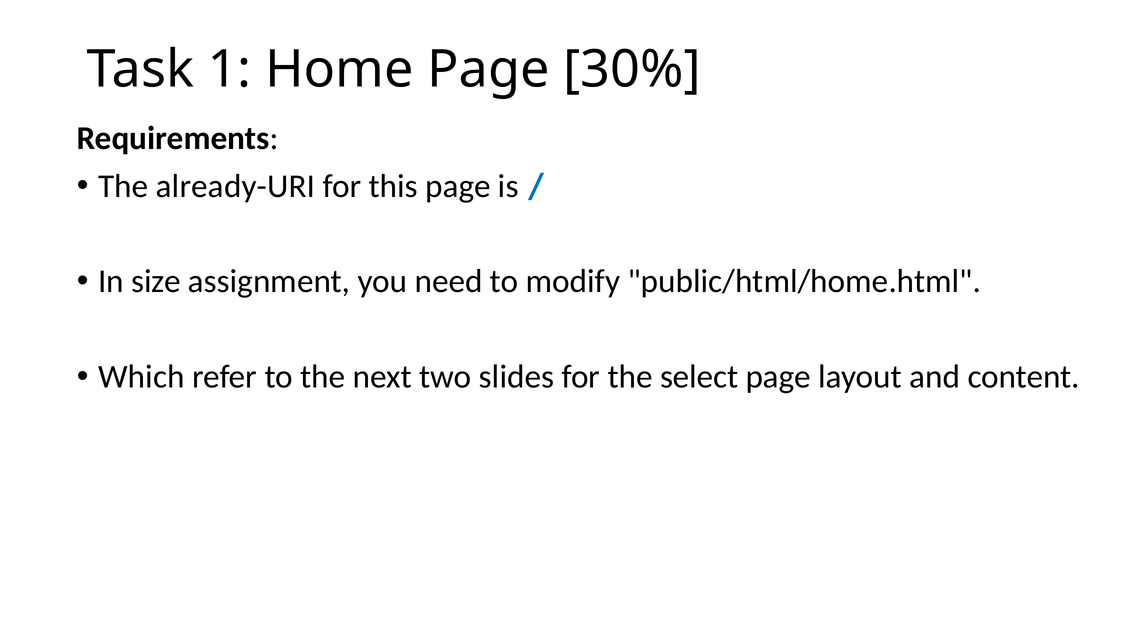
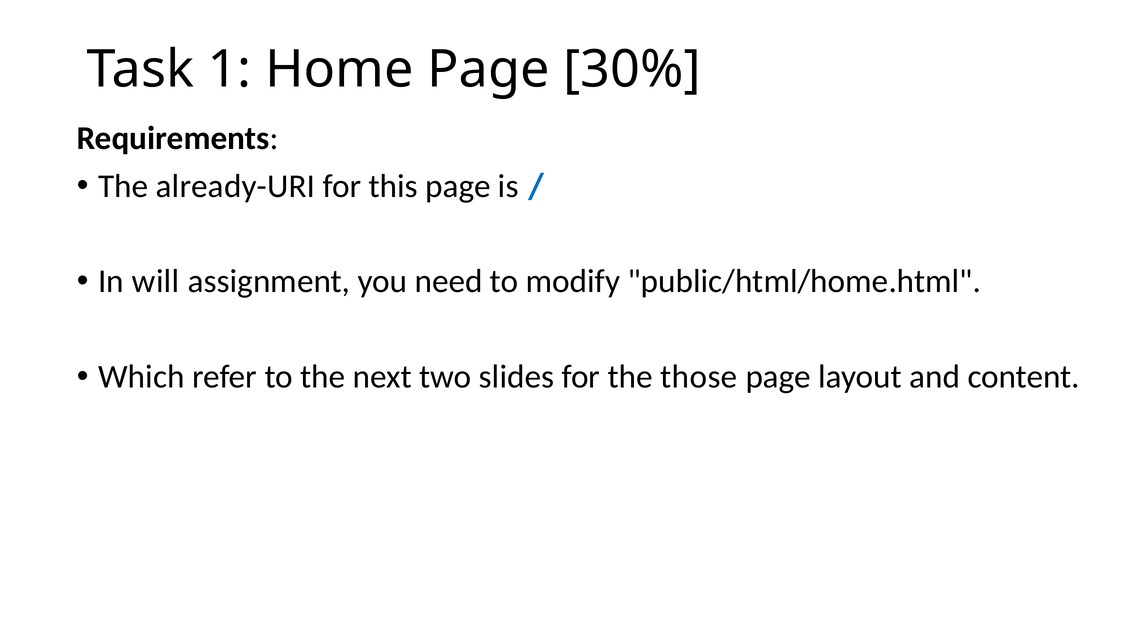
size: size -> will
select: select -> those
